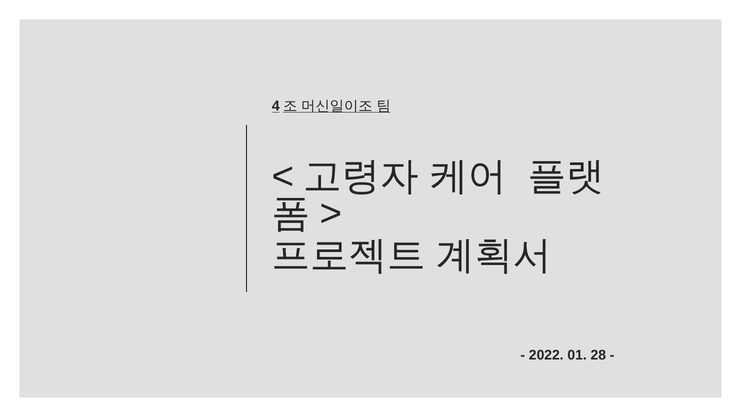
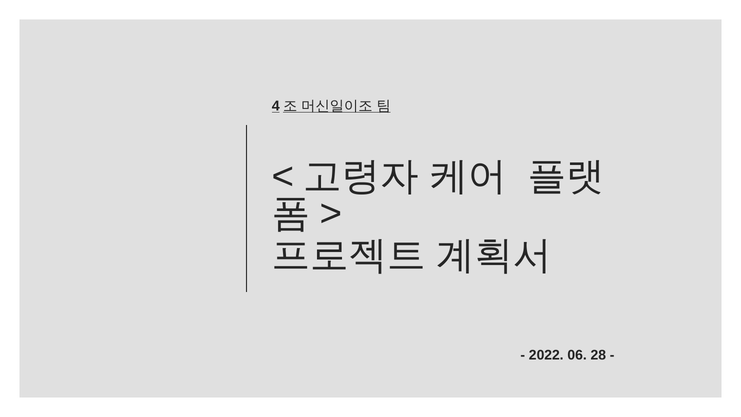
01: 01 -> 06
